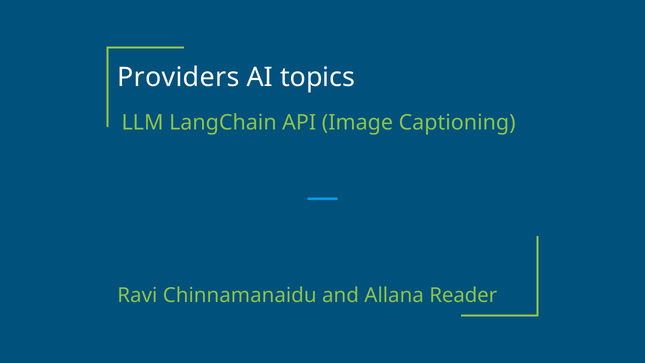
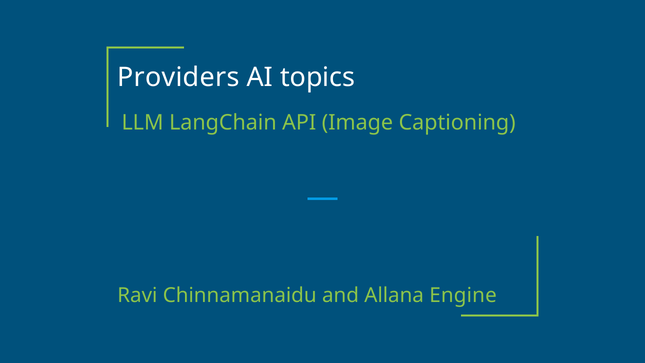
Reader: Reader -> Engine
